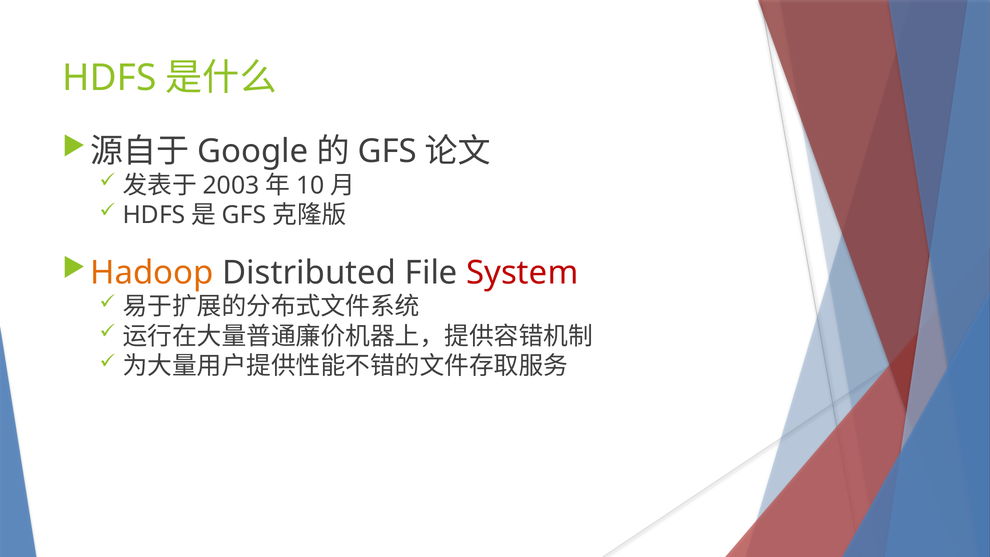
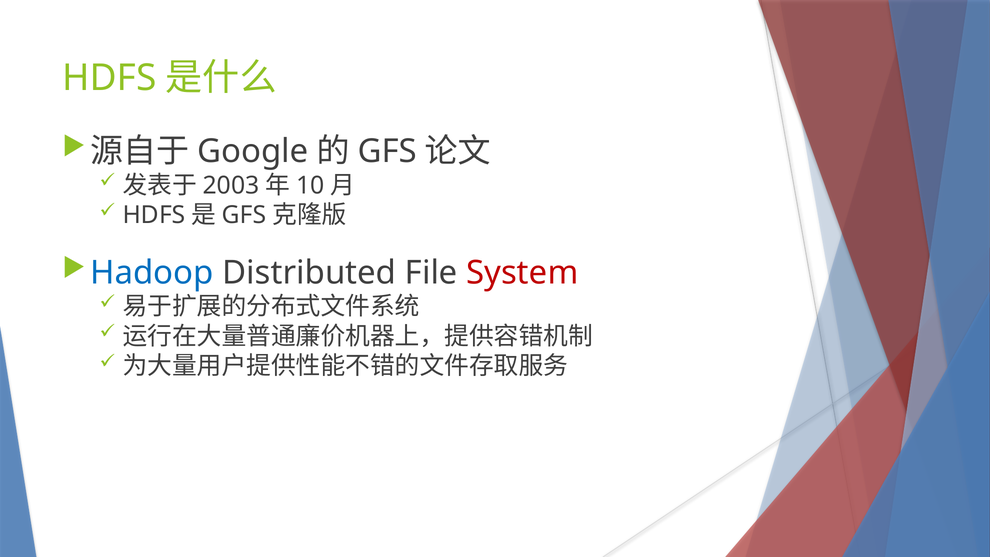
Hadoop colour: orange -> blue
